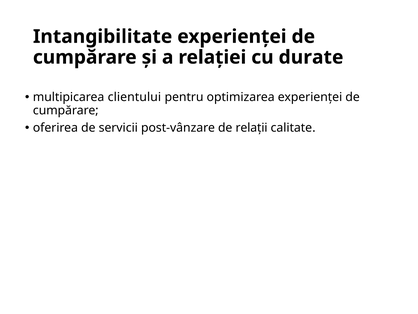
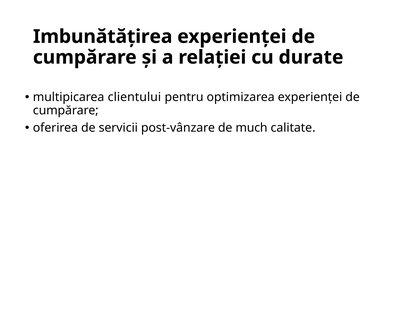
Intangibilitate: Intangibilitate -> Imbunătățirea
relații: relații -> much
